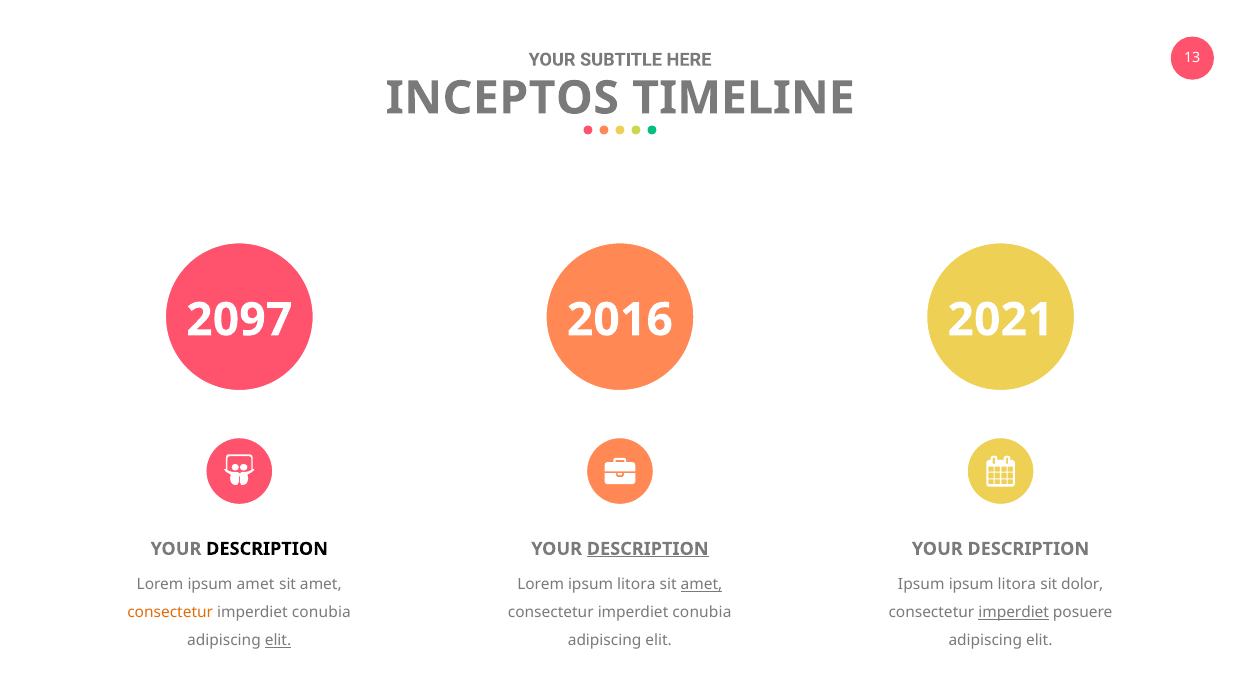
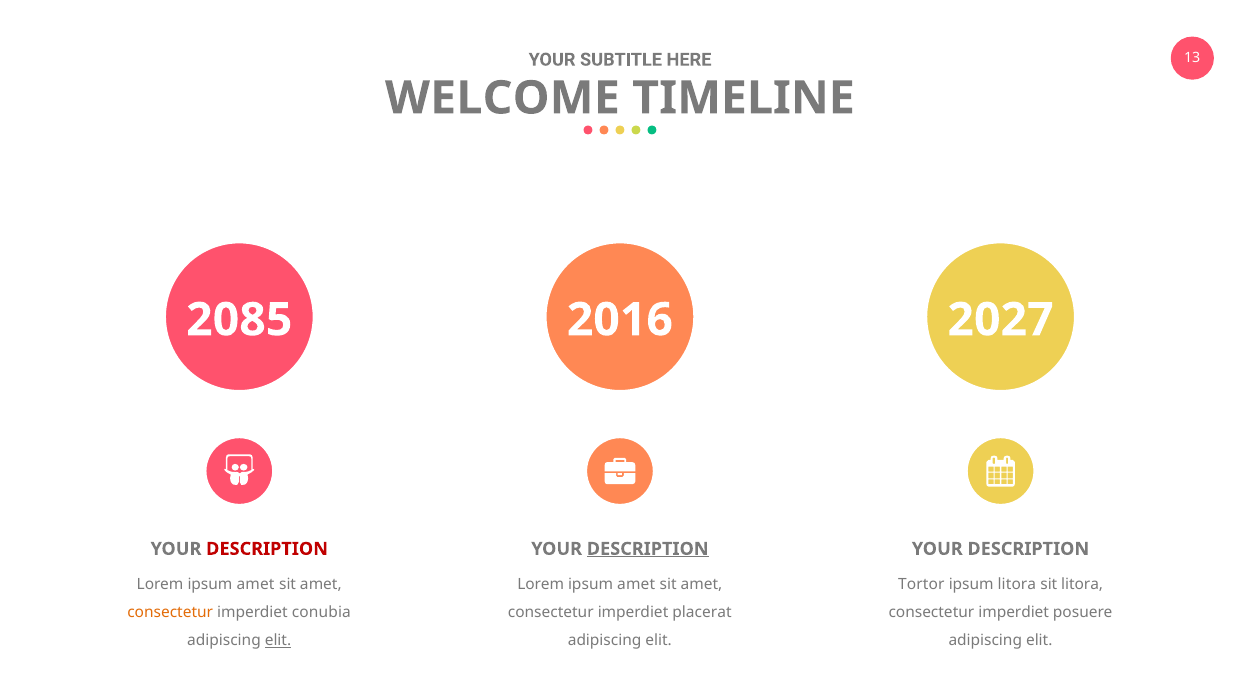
INCEPTOS: INCEPTOS -> WELCOME
2097: 2097 -> 2085
2021: 2021 -> 2027
DESCRIPTION at (267, 549) colour: black -> red
litora at (636, 585): litora -> amet
amet at (701, 585) underline: present -> none
Ipsum at (921, 585): Ipsum -> Tortor
sit dolor: dolor -> litora
conubia at (702, 613): conubia -> placerat
imperdiet at (1014, 613) underline: present -> none
